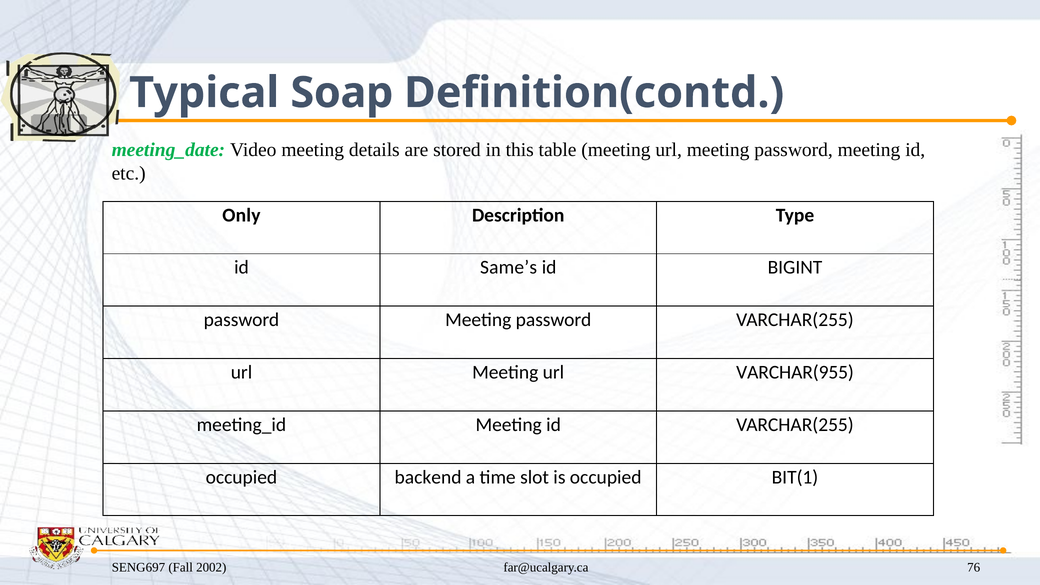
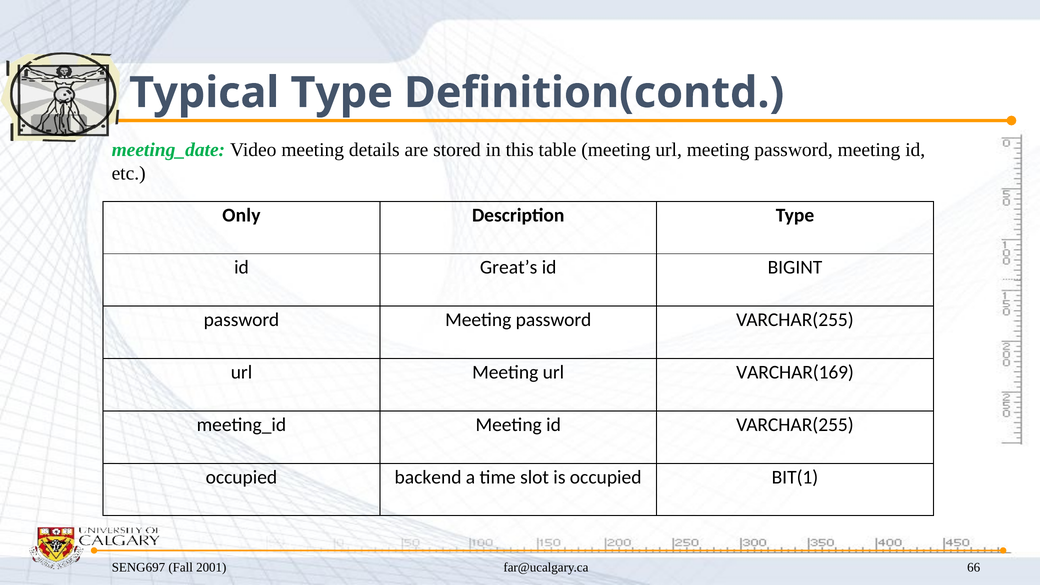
Typical Soap: Soap -> Type
Same’s: Same’s -> Great’s
VARCHAR(955: VARCHAR(955 -> VARCHAR(169
2002: 2002 -> 2001
76: 76 -> 66
